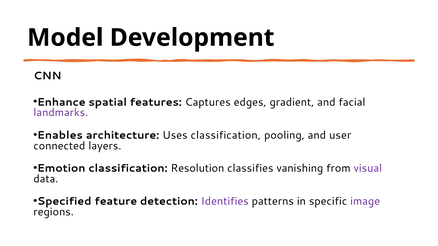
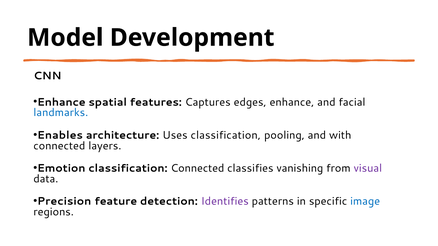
edges gradient: gradient -> enhance
landmarks colour: purple -> blue
user: user -> with
classification Resolution: Resolution -> Connected
Specified: Specified -> Precision
image colour: purple -> blue
